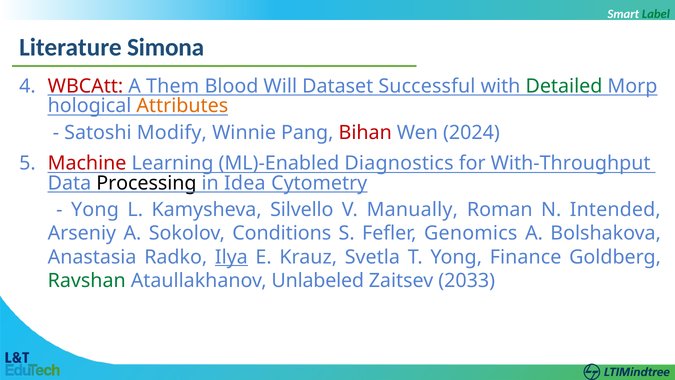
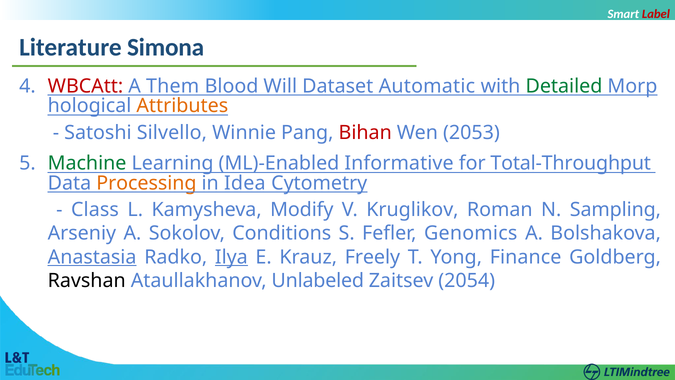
Label colour: green -> red
Successful: Successful -> Automatic
Modify: Modify -> Silvello
2024: 2024 -> 2053
Machine colour: red -> green
Diagnostics: Diagnostics -> Informative
With-Throughput: With-Throughput -> Total-Throughput
Processing colour: black -> orange
Yong at (95, 210): Yong -> Class
Silvello: Silvello -> Modify
Manually: Manually -> Kruglikov
Intended: Intended -> Sampling
Anastasia underline: none -> present
Svetla: Svetla -> Freely
Ravshan colour: green -> black
2033: 2033 -> 2054
